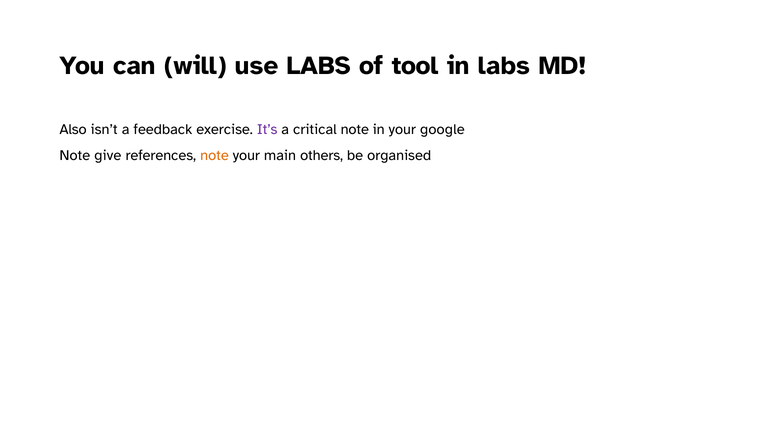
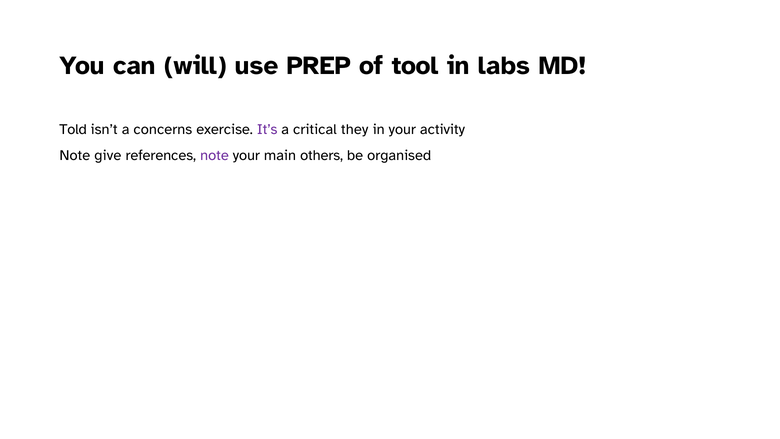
use LABS: LABS -> PREP
Also: Also -> Told
feedback: feedback -> concerns
critical note: note -> they
google: google -> activity
note at (214, 155) colour: orange -> purple
